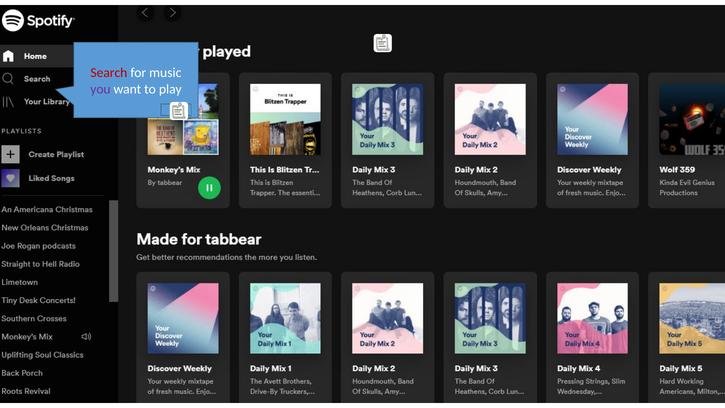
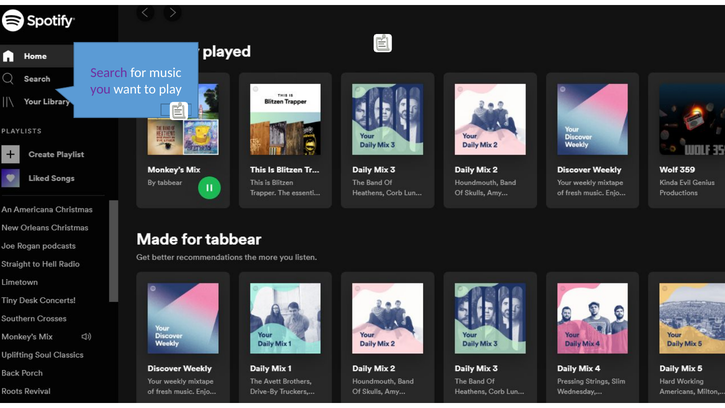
Search colour: red -> purple
